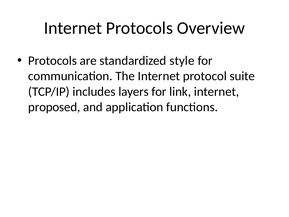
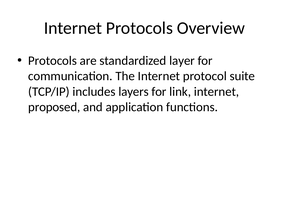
style: style -> layer
